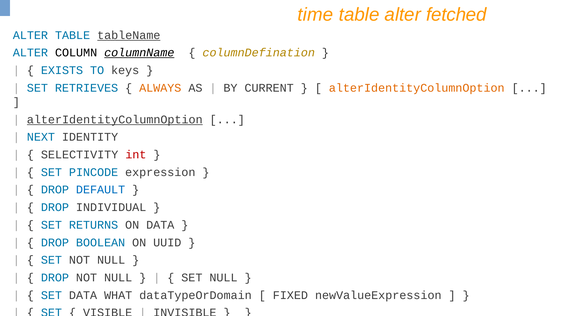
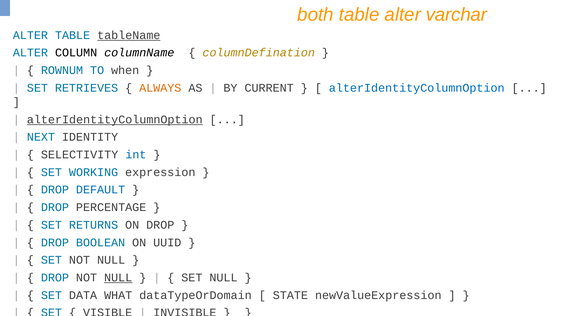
time: time -> both
fetched: fetched -> varchar
columnName underline: present -> none
EXISTS: EXISTS -> ROWNUM
keys: keys -> when
alterIdentityColumnOption at (417, 88) colour: orange -> blue
int colour: red -> blue
PINCODE: PINCODE -> WORKING
INDIVIDUAL: INDIVIDUAL -> PERCENTAGE
ON DATA: DATA -> DROP
NULL at (118, 277) underline: none -> present
FIXED: FIXED -> STATE
